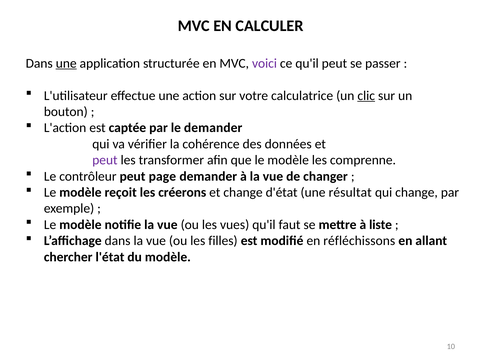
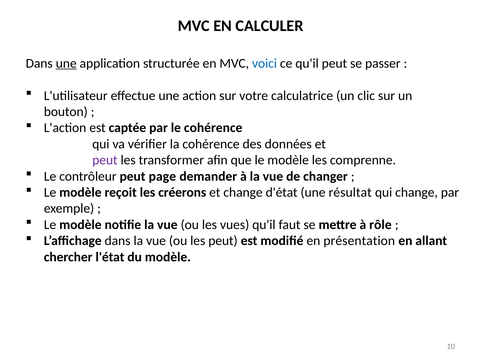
voici colour: purple -> blue
clic underline: present -> none
le demander: demander -> cohérence
liste: liste -> rôle
les filles: filles -> peut
réfléchissons: réfléchissons -> présentation
